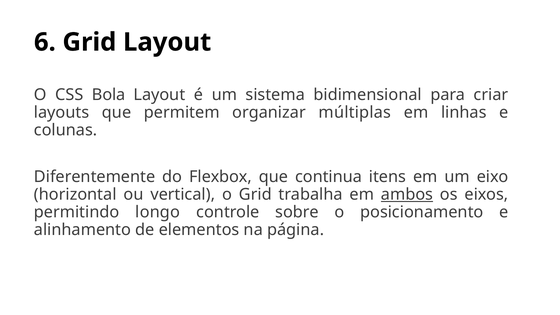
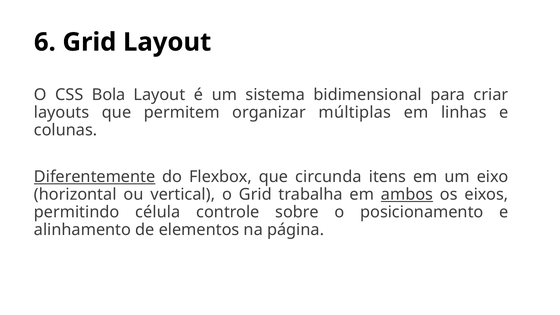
Diferentemente underline: none -> present
continua: continua -> circunda
longo: longo -> célula
